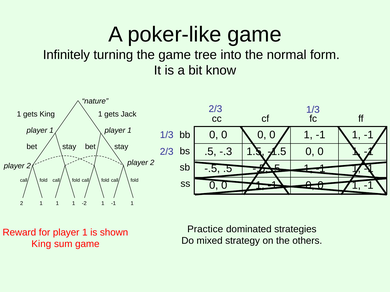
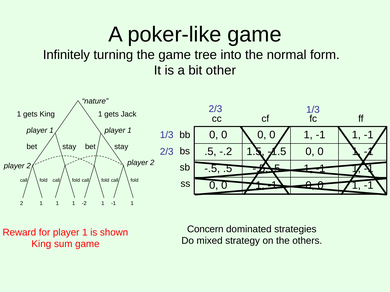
know: know -> other
-.3: -.3 -> -.2
Practice: Practice -> Concern
